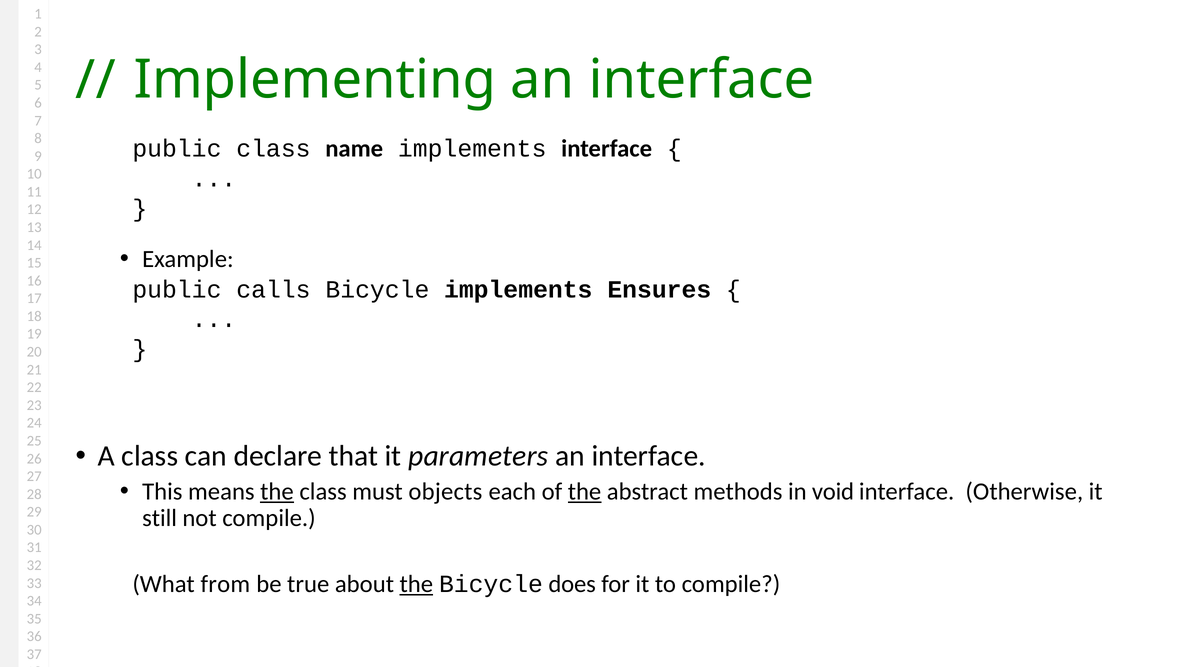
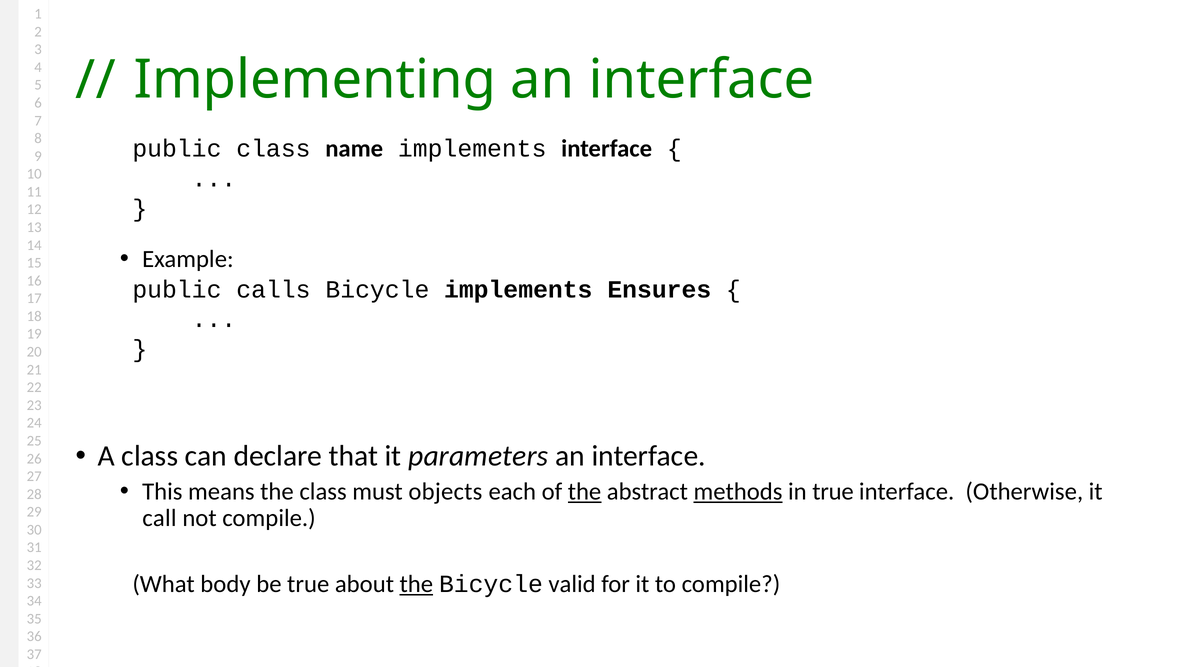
the at (277, 491) underline: present -> none
methods underline: none -> present
in void: void -> true
still: still -> call
from: from -> body
does: does -> valid
